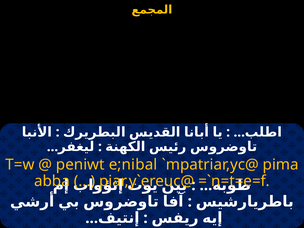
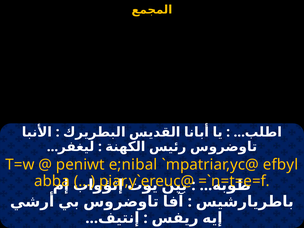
pima: pima -> efbyl
